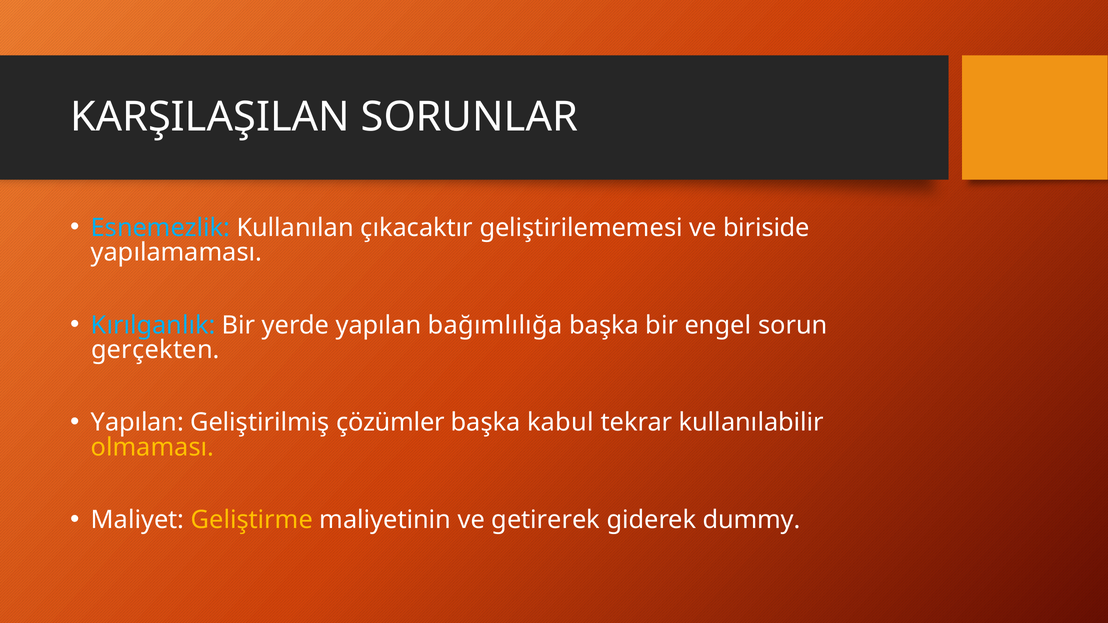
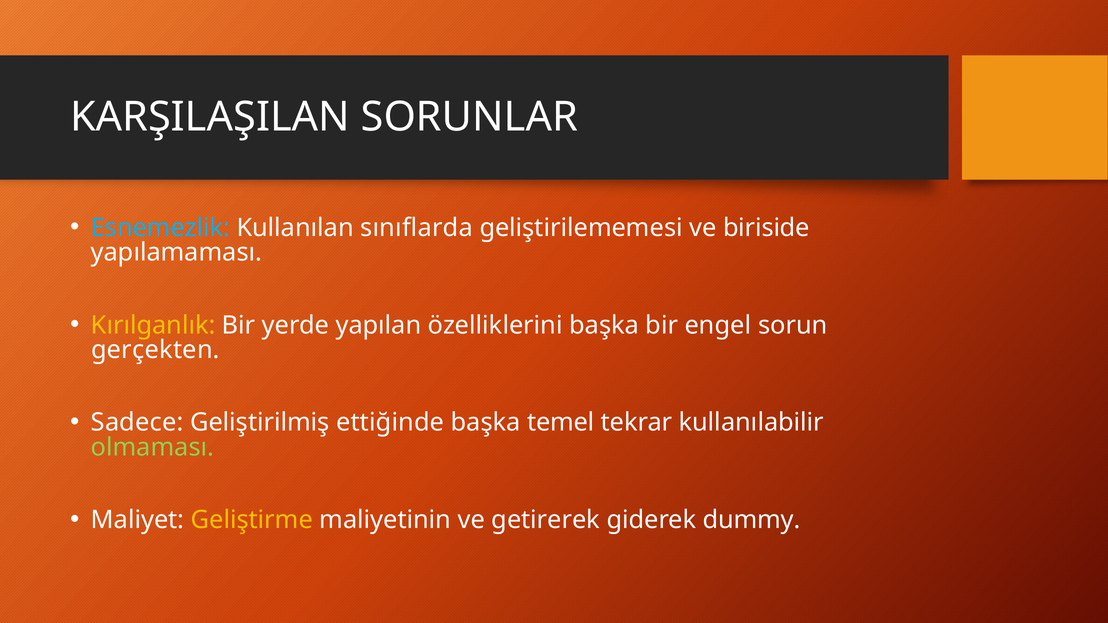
çıkacaktır: çıkacaktır -> sınıflarda
Kırılganlık colour: light blue -> yellow
bağımlılığa: bağımlılığa -> özelliklerini
Yapılan at (137, 423): Yapılan -> Sadece
çözümler: çözümler -> ettiğinde
kabul: kabul -> temel
olmaması colour: yellow -> light green
